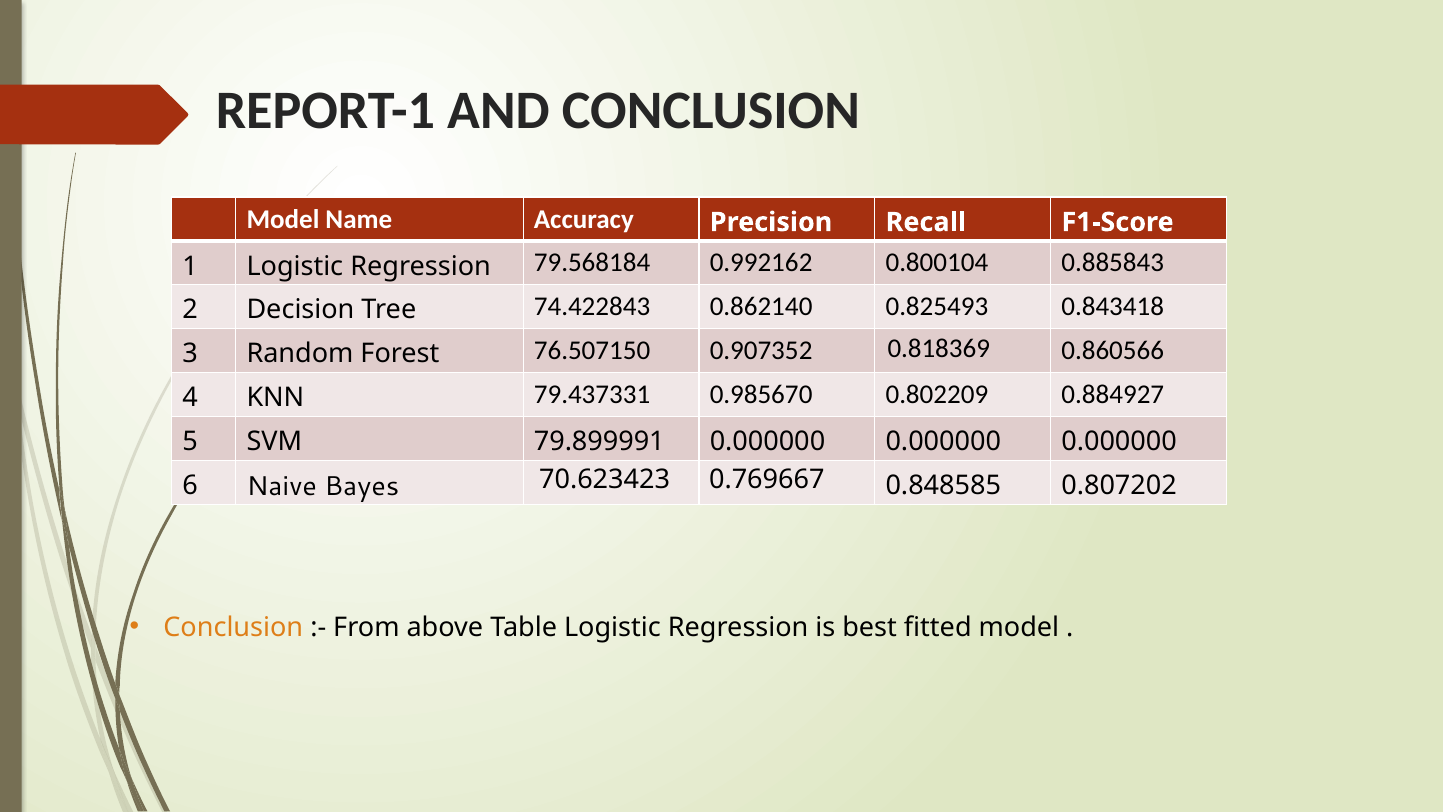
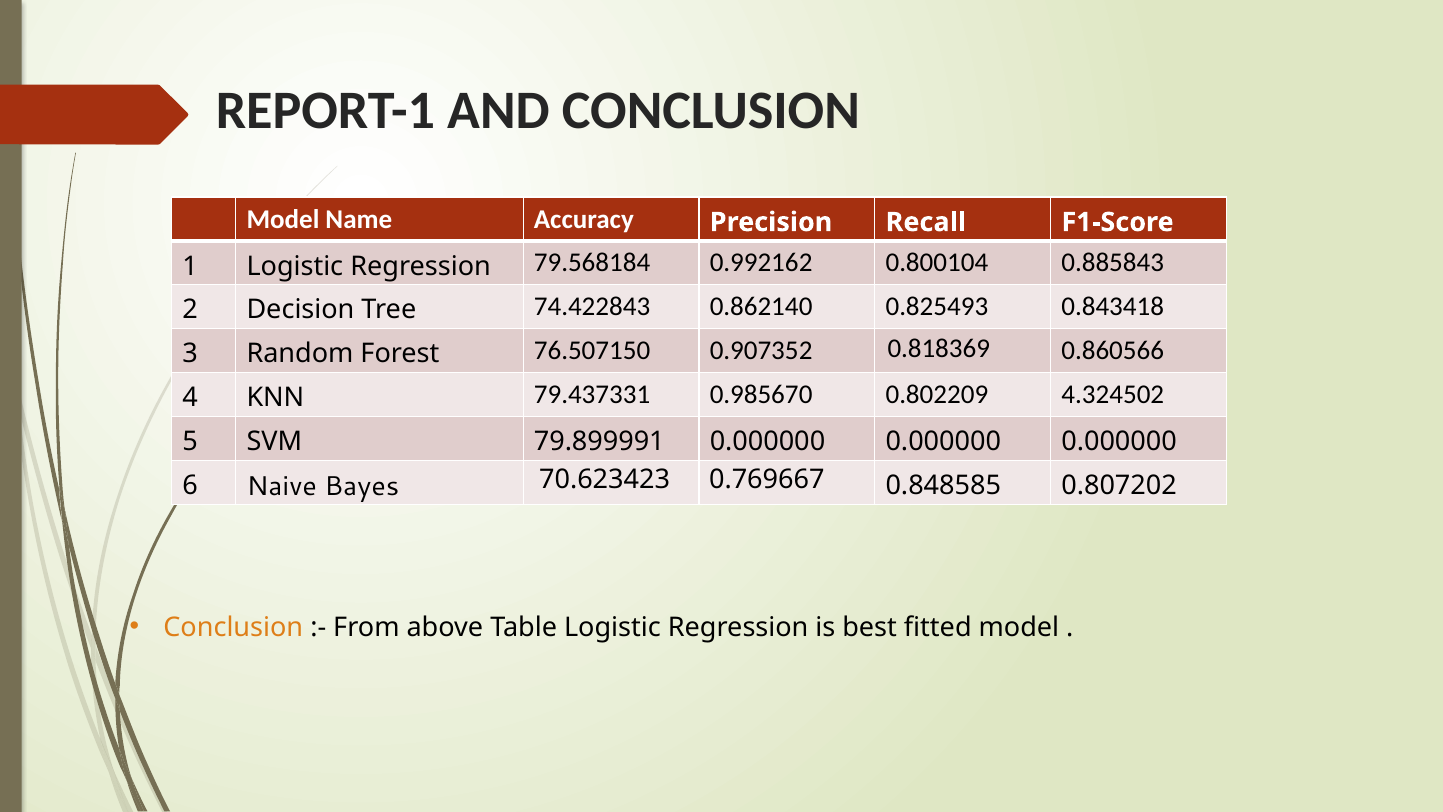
0.884927: 0.884927 -> 4.324502
